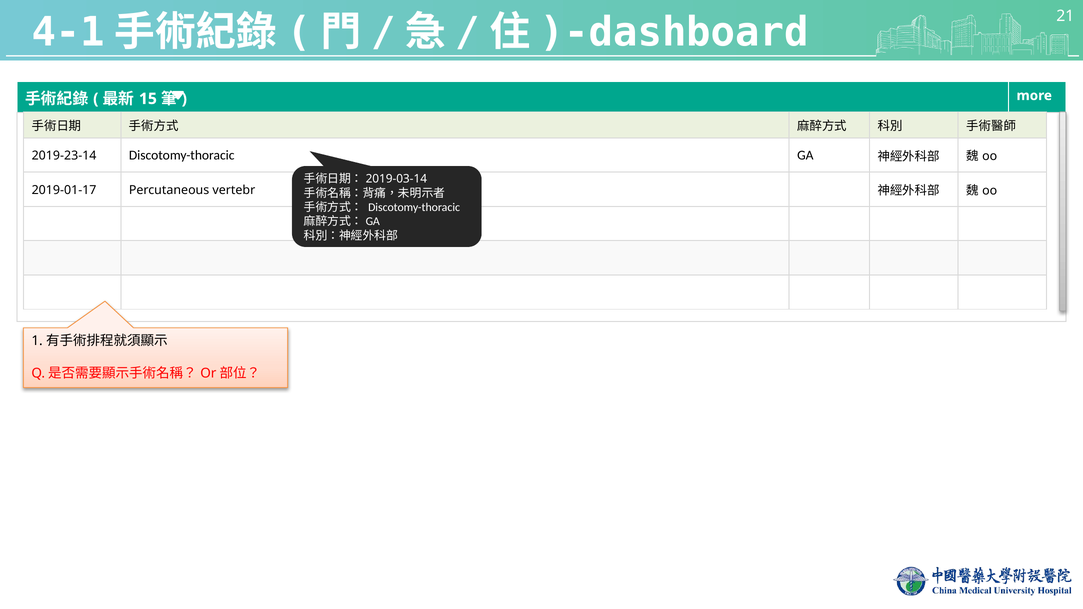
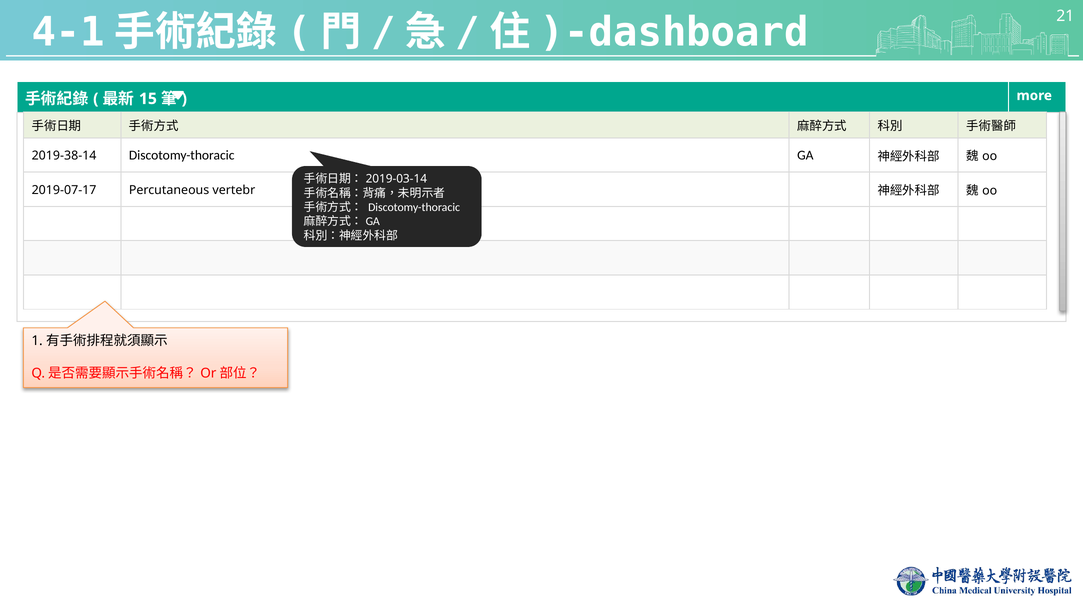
2019-23-14: 2019-23-14 -> 2019-38-14
2019-01-17: 2019-01-17 -> 2019-07-17
